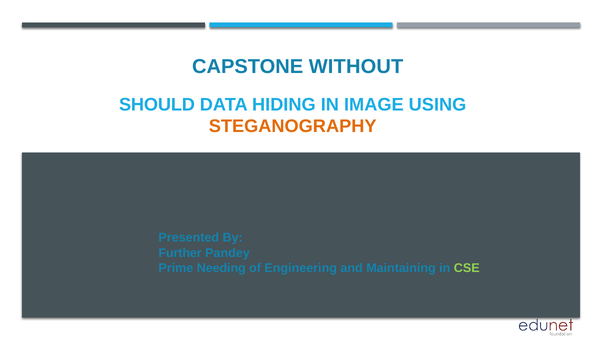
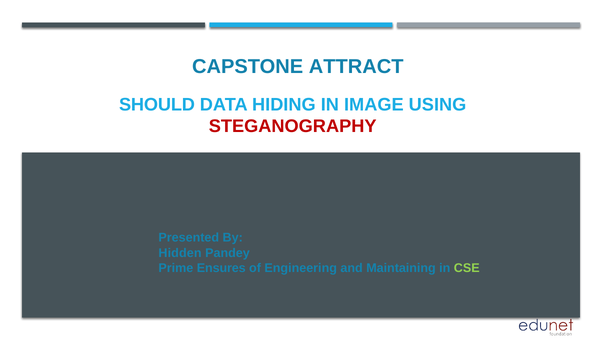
WITHOUT: WITHOUT -> ATTRACT
STEGANOGRAPHY colour: orange -> red
Further: Further -> Hidden
Needing: Needing -> Ensures
